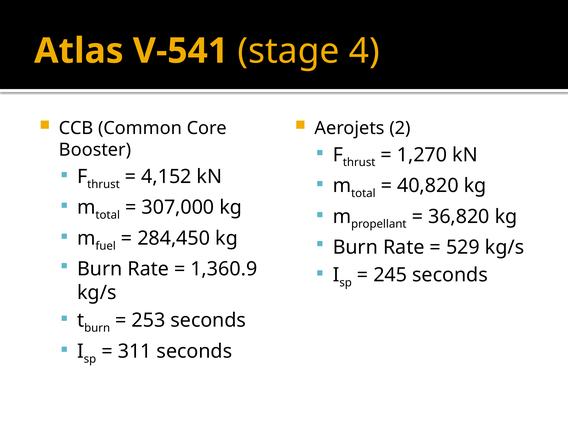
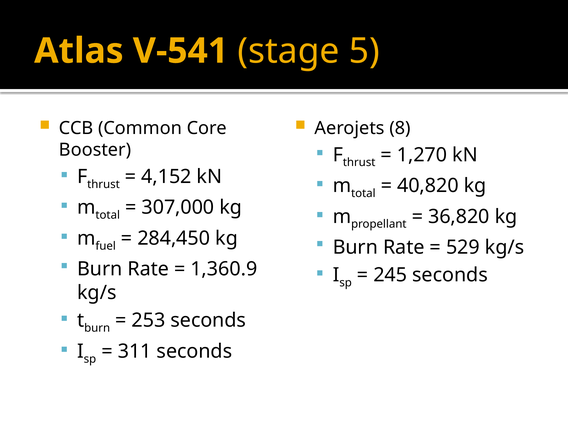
4: 4 -> 5
2: 2 -> 8
